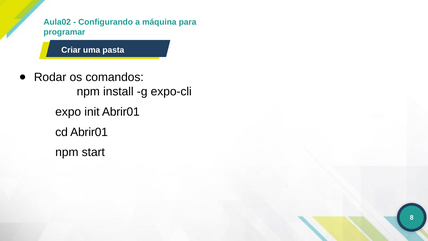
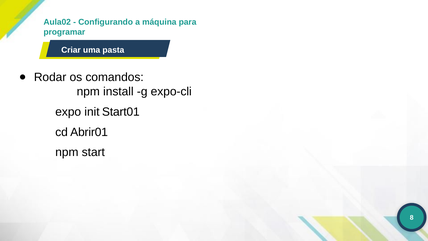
init Abrir01: Abrir01 -> Start01
